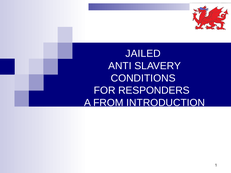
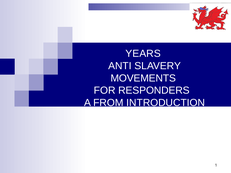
JAILED: JAILED -> YEARS
CONDITIONS: CONDITIONS -> MOVEMENTS
